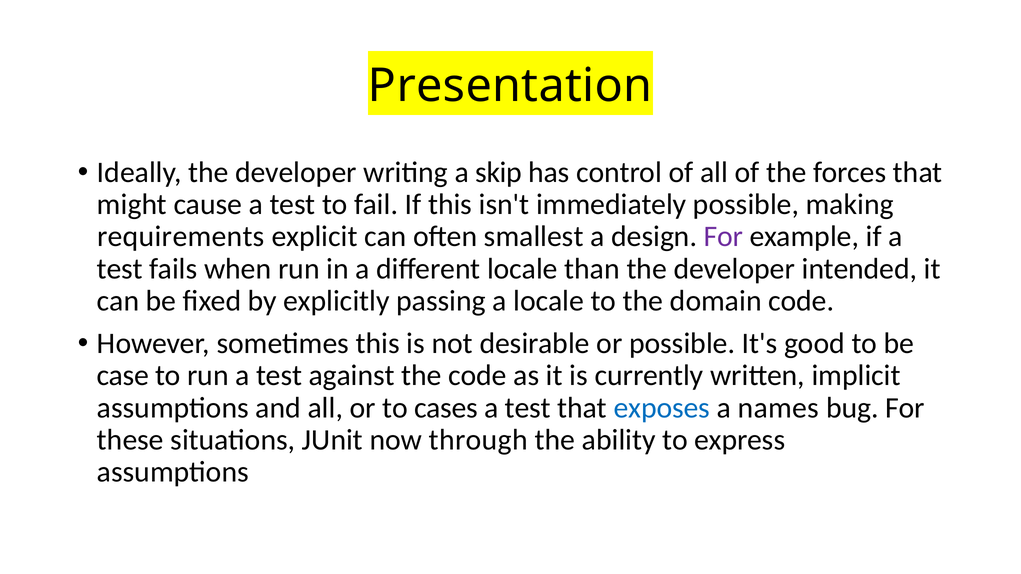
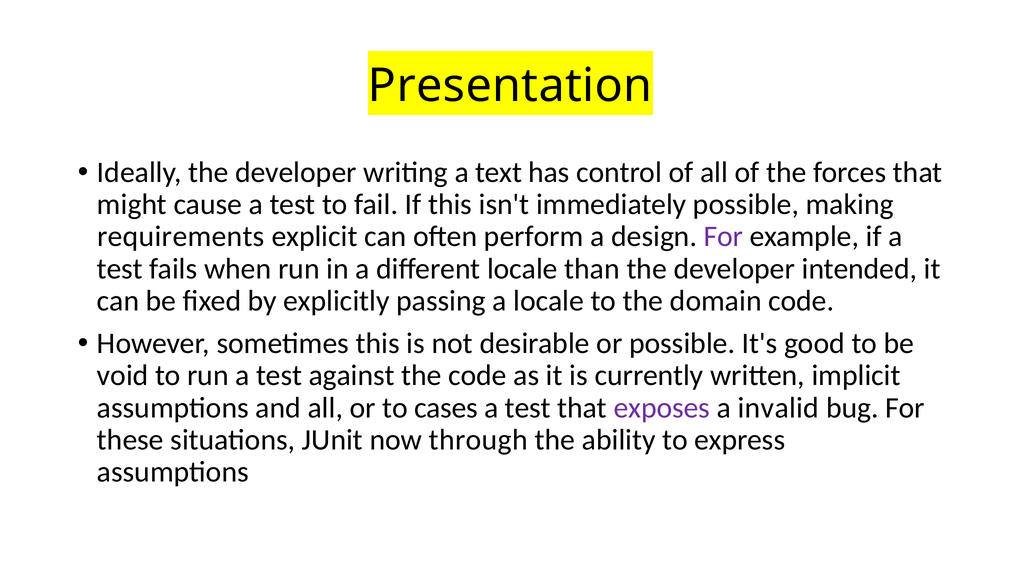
skip: skip -> text
smallest: smallest -> perform
case: case -> void
exposes colour: blue -> purple
names: names -> invalid
